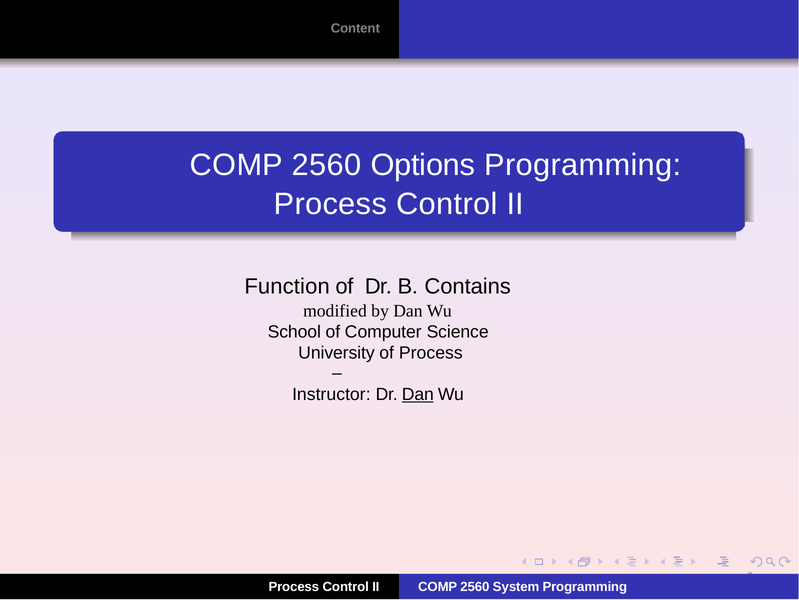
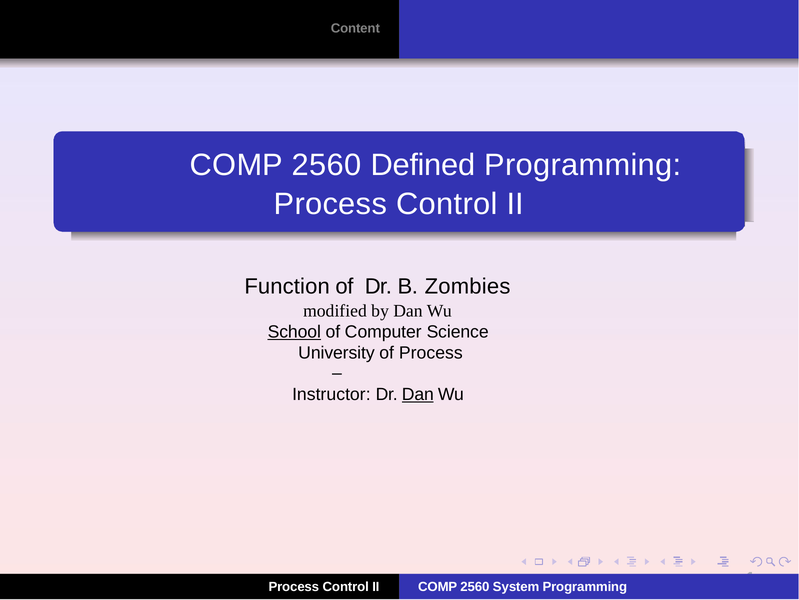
Options: Options -> Defined
Contains: Contains -> Zombies
School underline: none -> present
